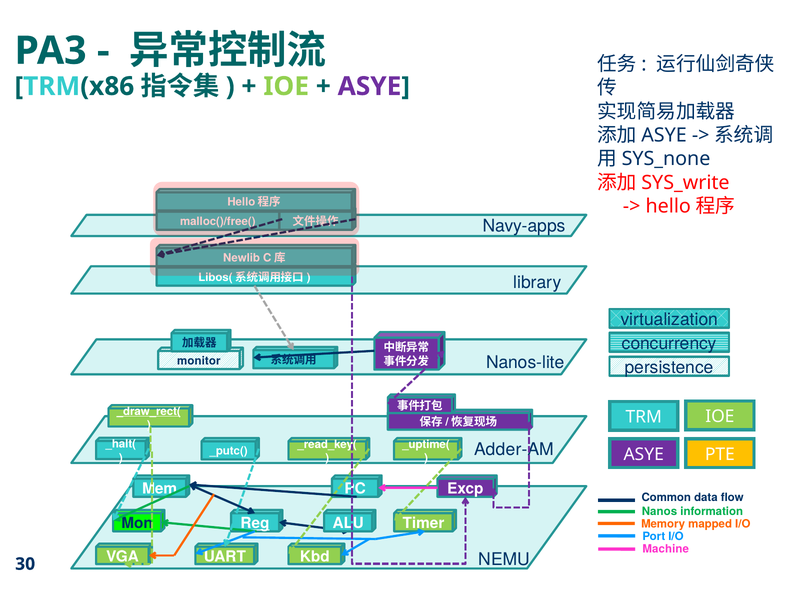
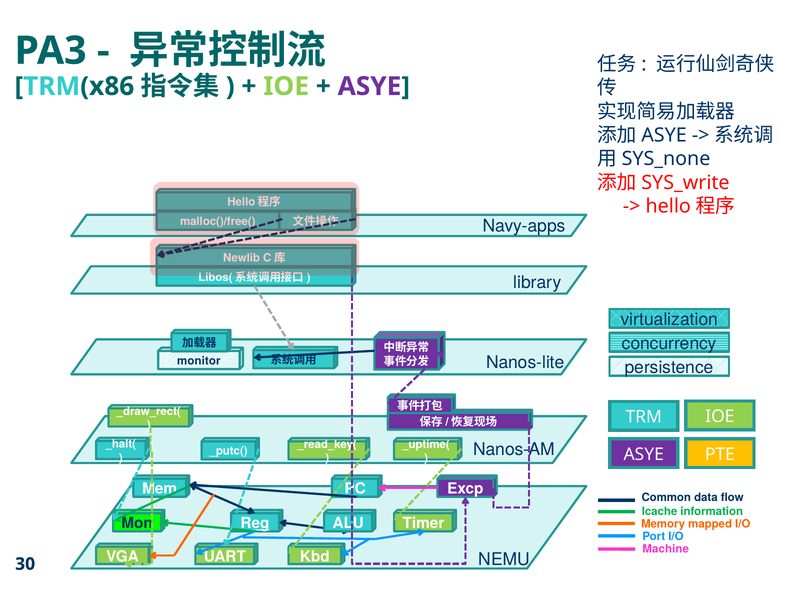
_draw_rect( underline: present -> none
Adder-AM: Adder-AM -> Nanos-AM
Nanos: Nanos -> Icache
